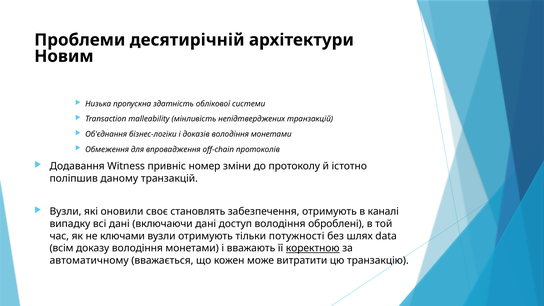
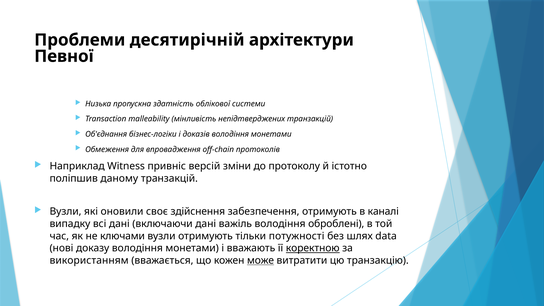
Новим: Новим -> Певної
Додавання: Додавання -> Наприклад
номер: номер -> версій
становлять: становлять -> здійснення
доступ: доступ -> важіль
всім: всім -> нові
автоматичному: автоматичному -> використанням
може underline: none -> present
